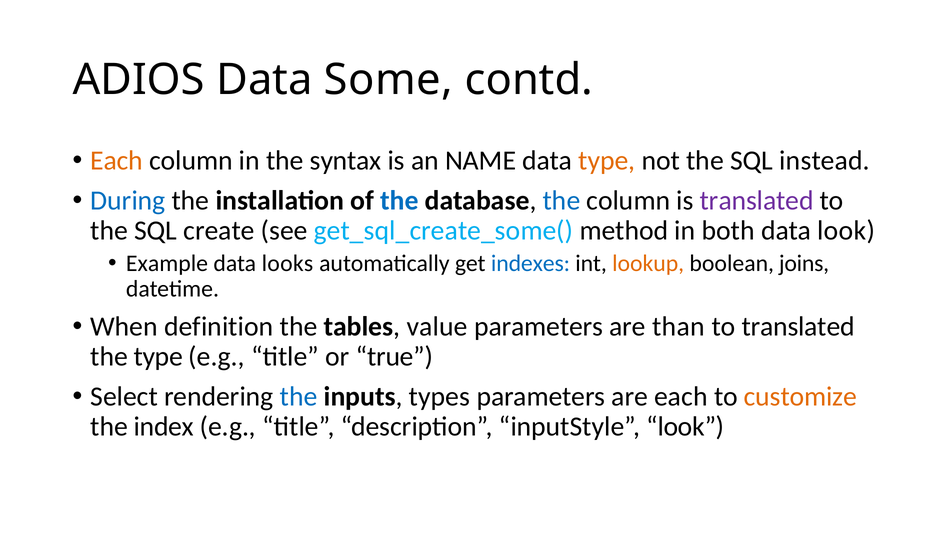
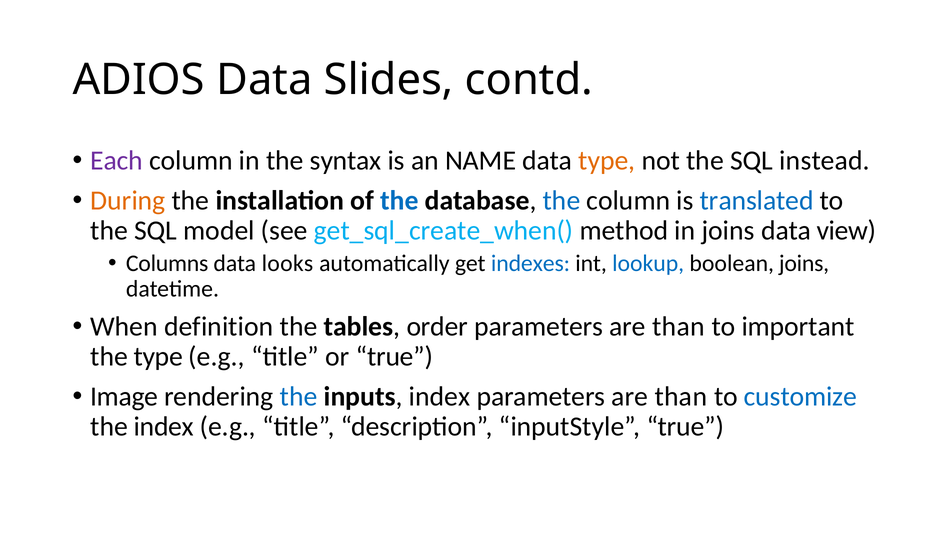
Some: Some -> Slides
Each at (117, 161) colour: orange -> purple
During colour: blue -> orange
translated at (757, 201) colour: purple -> blue
create: create -> model
get_sql_create_some(: get_sql_create_some( -> get_sql_create_when(
in both: both -> joins
data look: look -> view
Example: Example -> Columns
lookup colour: orange -> blue
value: value -> order
to translated: translated -> important
Select: Select -> Image
inputs types: types -> index
each at (681, 397): each -> than
customize colour: orange -> blue
inputStyle look: look -> true
